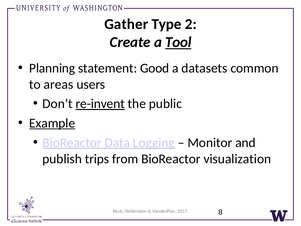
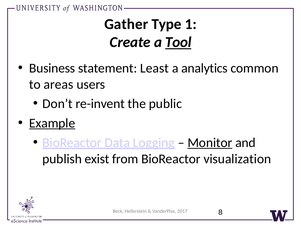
2: 2 -> 1
Planning: Planning -> Business
Good: Good -> Least
datasets: datasets -> analytics
re-invent underline: present -> none
Monitor underline: none -> present
trips: trips -> exist
